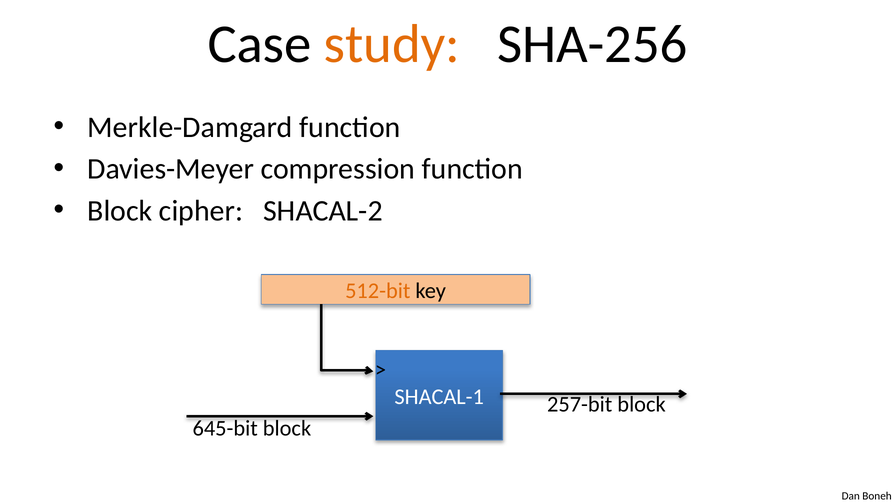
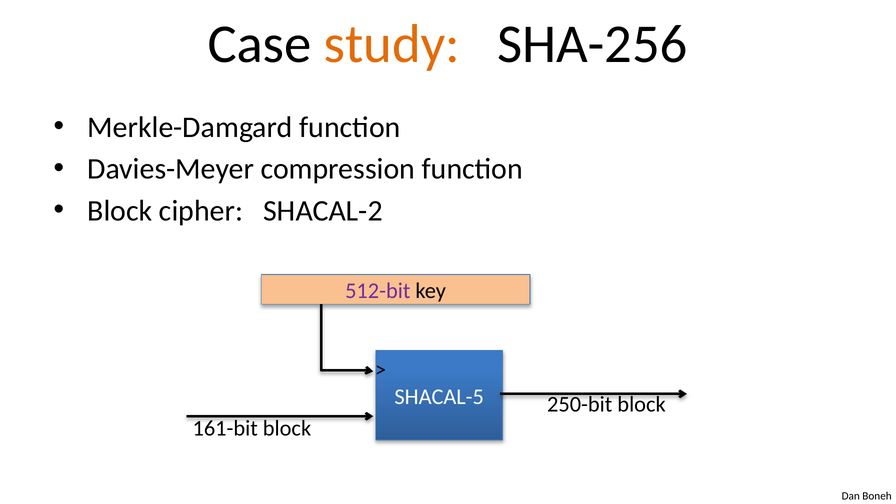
512-bit colour: orange -> purple
SHACAL-1: SHACAL-1 -> SHACAL-5
257-bit: 257-bit -> 250-bit
645-bit: 645-bit -> 161-bit
